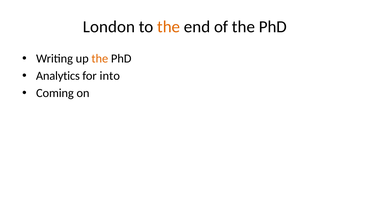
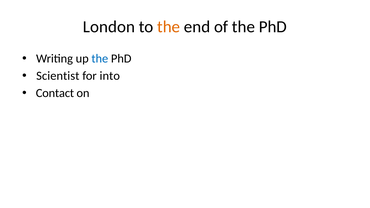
the at (100, 59) colour: orange -> blue
Analytics: Analytics -> Scientist
Coming: Coming -> Contact
